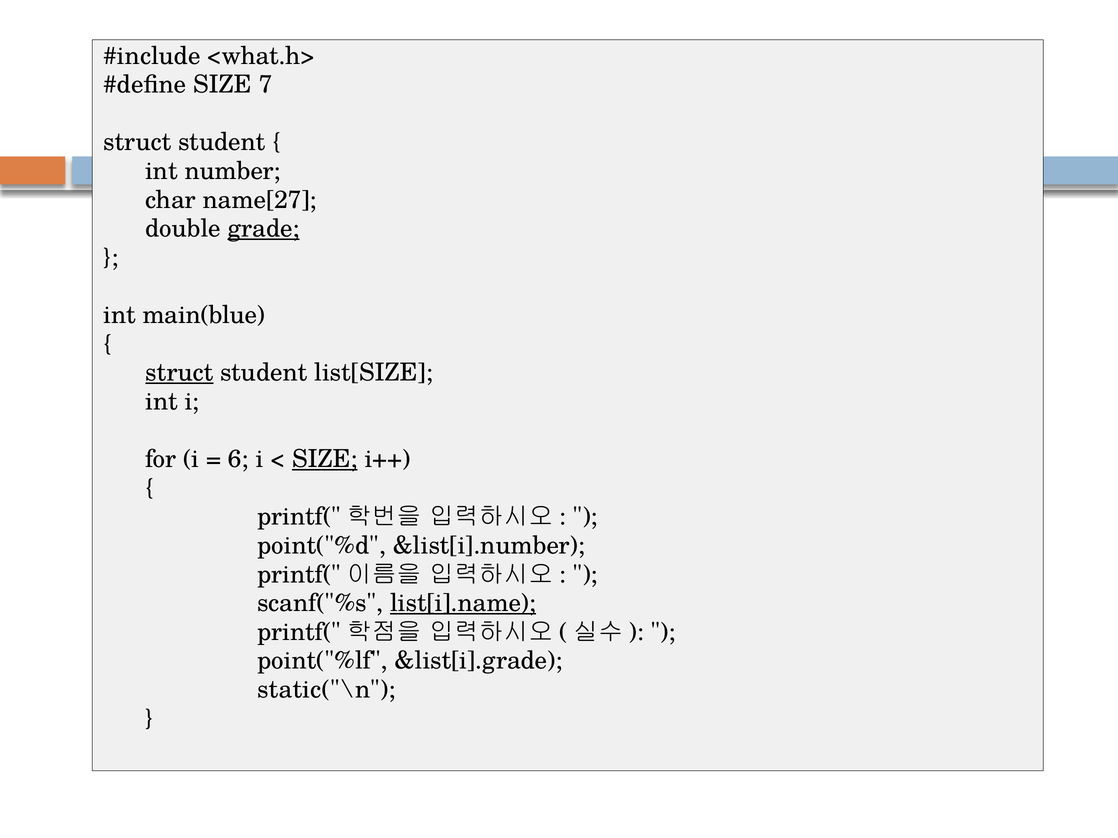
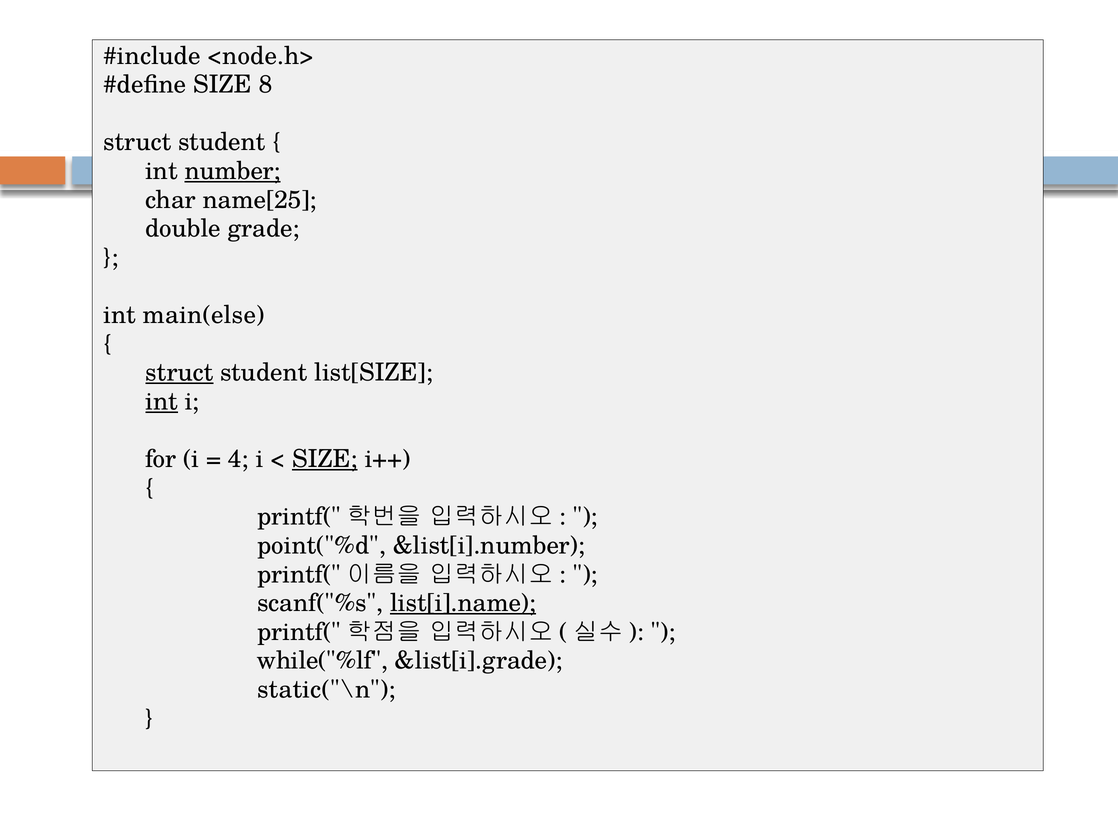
<what.h>: <what.h> -> <node.h>
7: 7 -> 8
number underline: none -> present
name[27: name[27 -> name[25
grade underline: present -> none
main(blue: main(blue -> main(else
int at (162, 402) underline: none -> present
6: 6 -> 4
point("%lf: point("%lf -> while("%lf
